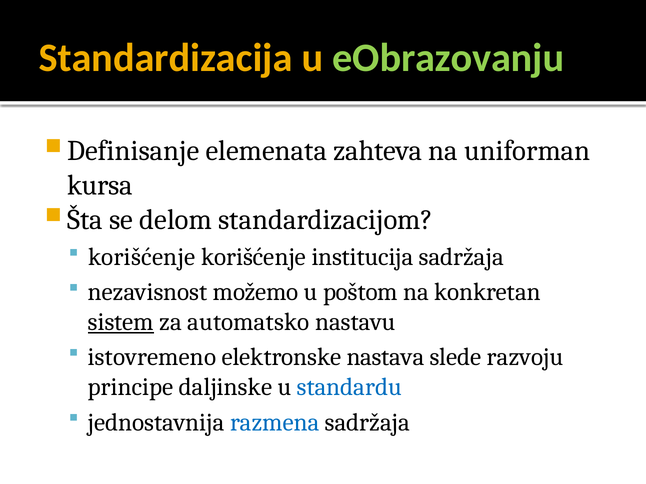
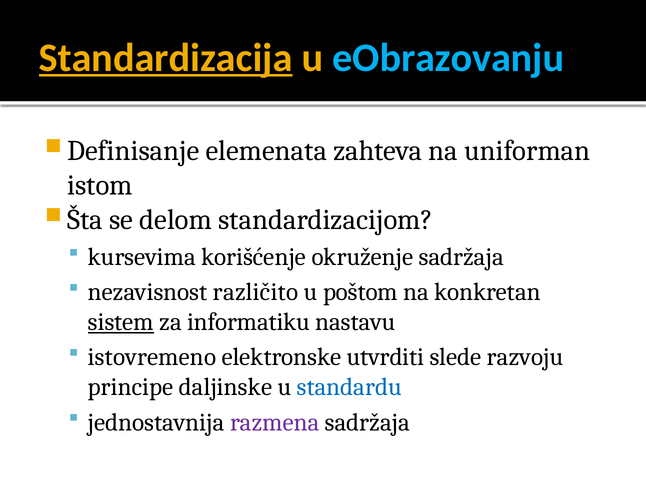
Standardizacija underline: none -> present
eObrazovanju colour: light green -> light blue
kursa: kursa -> istom
korišćenje at (142, 257): korišćenje -> kursevima
institucija: institucija -> okruženje
možemo: možemo -> različito
automatsko: automatsko -> informatiku
nastava: nastava -> utvrditi
razmena colour: blue -> purple
